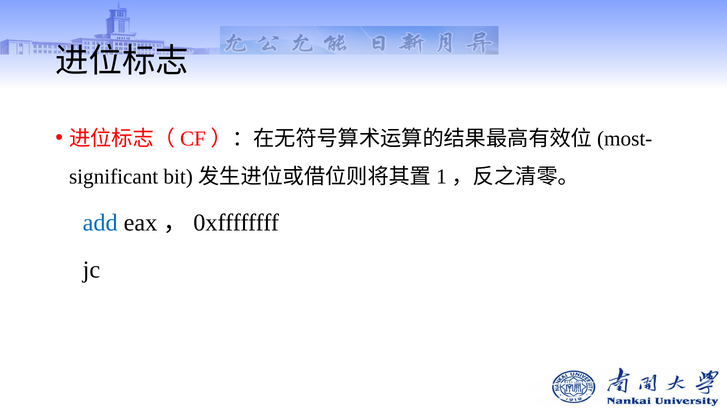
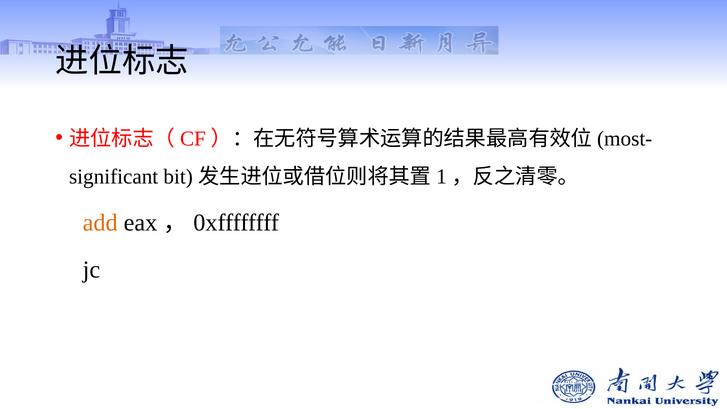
add colour: blue -> orange
